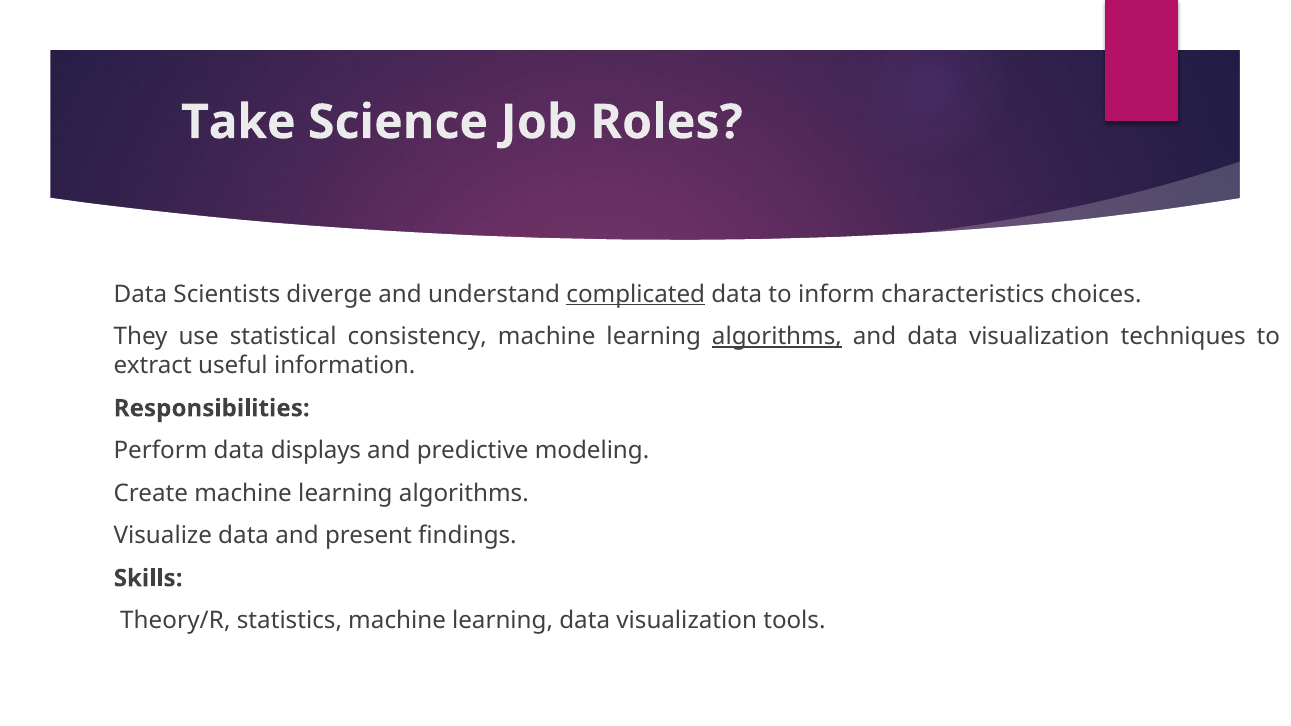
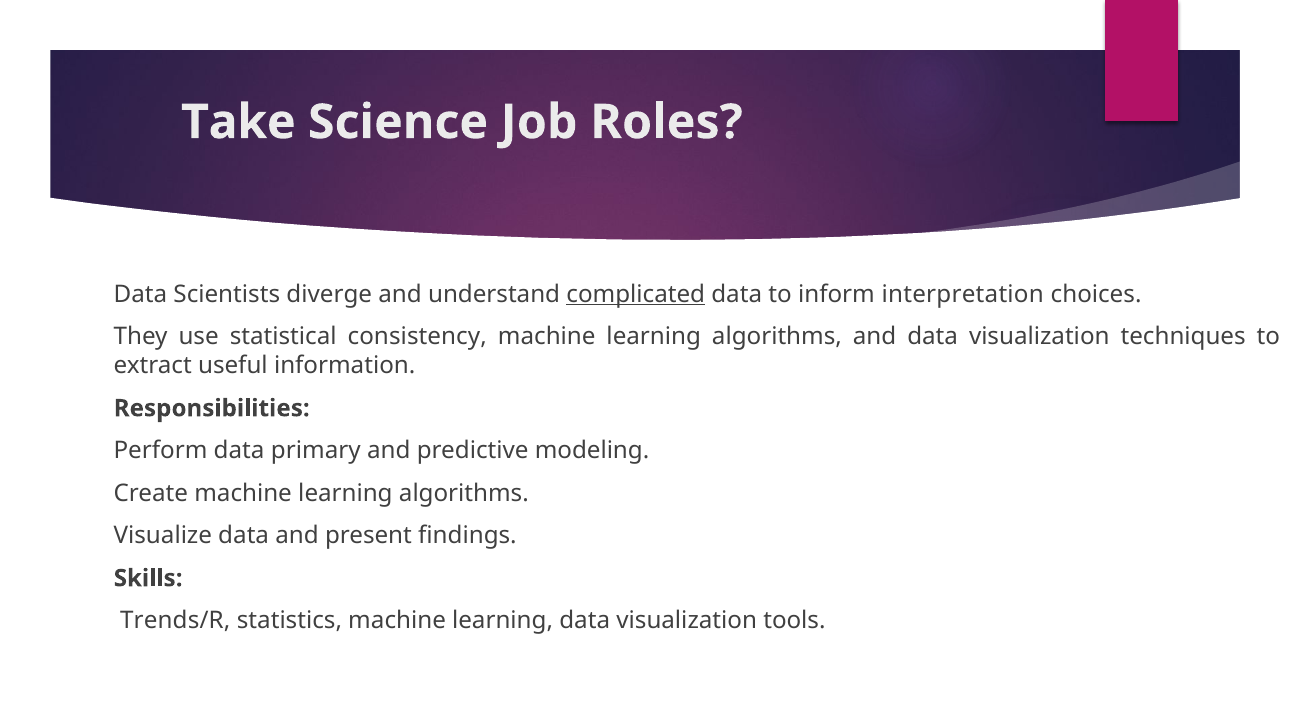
characteristics: characteristics -> interpretation
algorithms at (777, 337) underline: present -> none
displays: displays -> primary
Theory/R: Theory/R -> Trends/R
